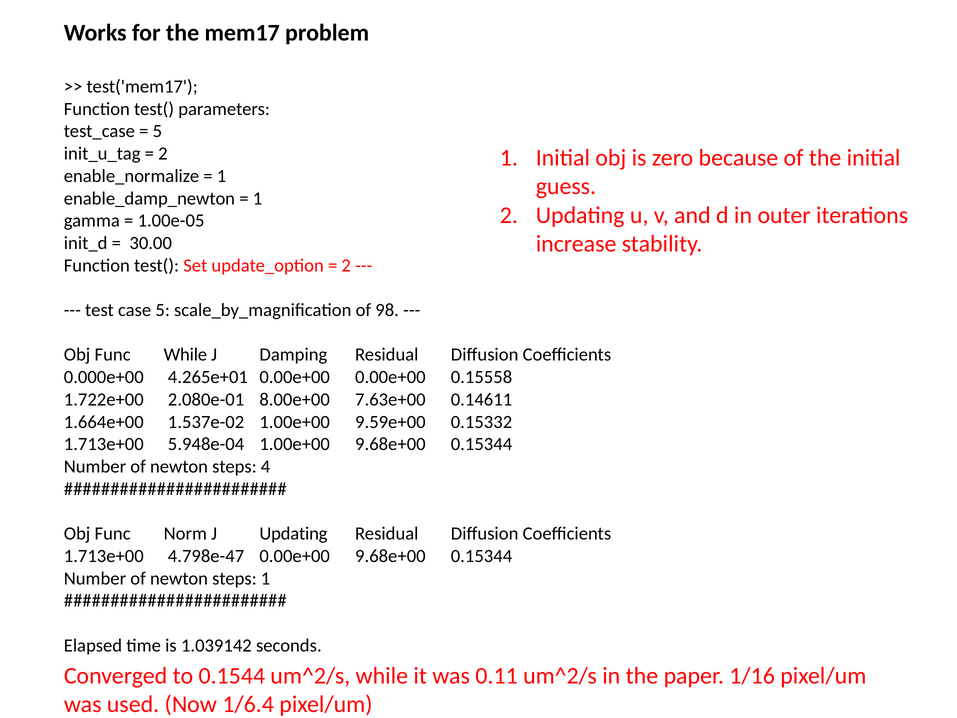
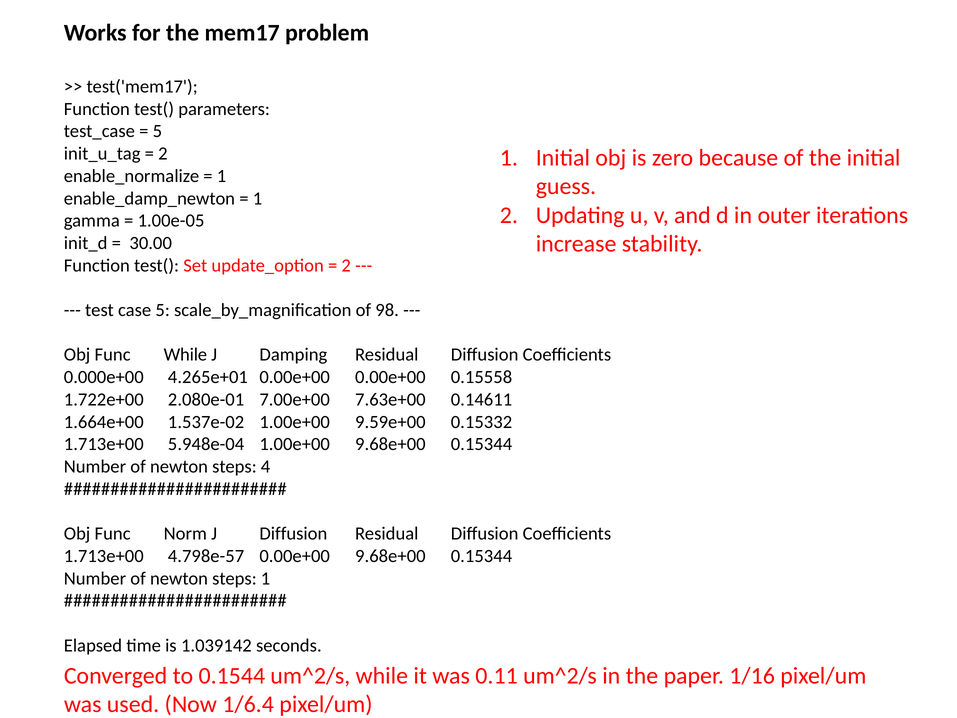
8.00e+00: 8.00e+00 -> 7.00e+00
J Updating: Updating -> Diffusion
4.798e-47: 4.798e-47 -> 4.798e-57
